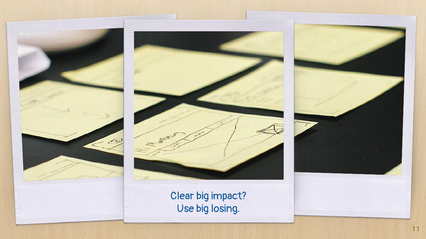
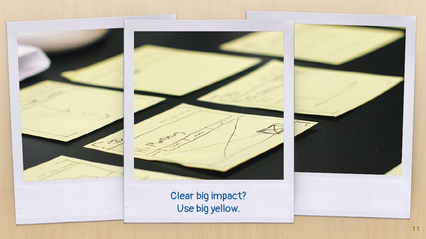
losing: losing -> yellow
